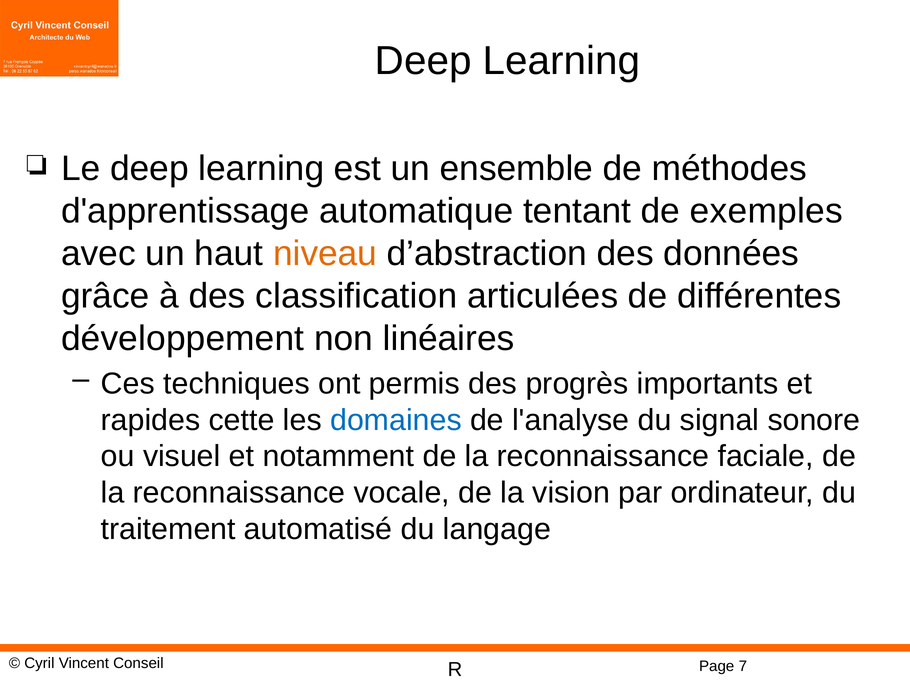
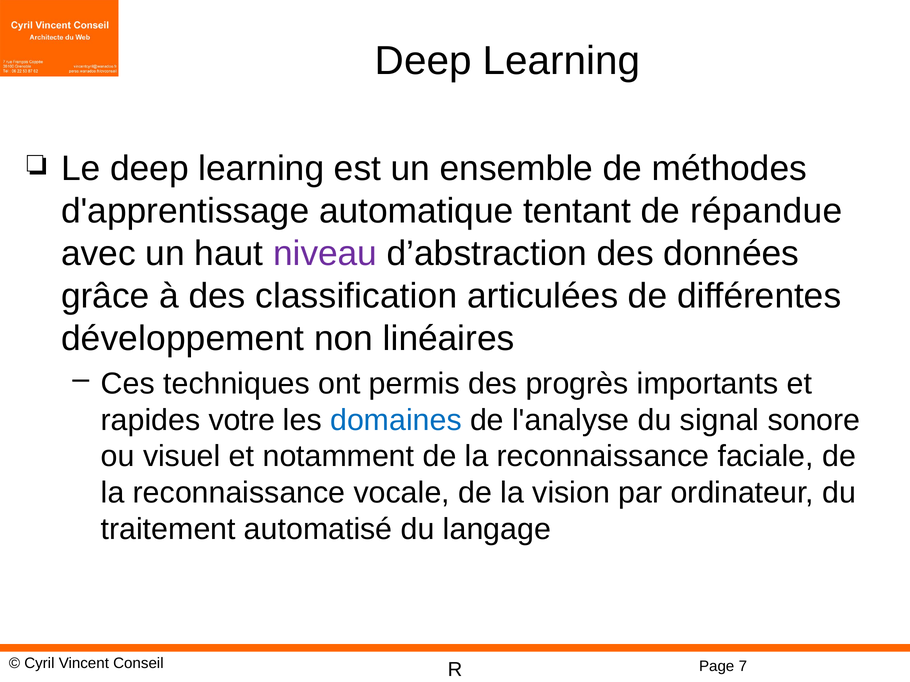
exemples: exemples -> répandue
niveau colour: orange -> purple
cette: cette -> votre
